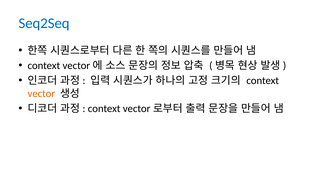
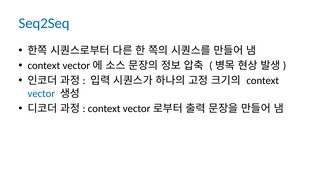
vector colour: orange -> blue
